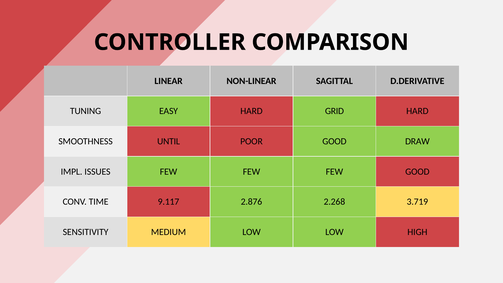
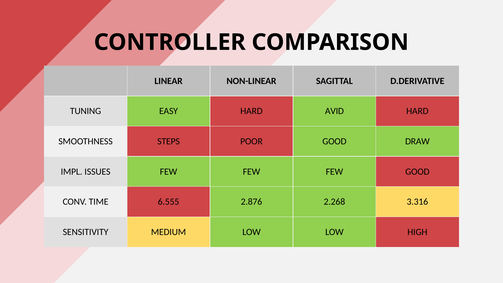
GRID: GRID -> AVID
UNTIL: UNTIL -> STEPS
9.117: 9.117 -> 6.555
3.719: 3.719 -> 3.316
